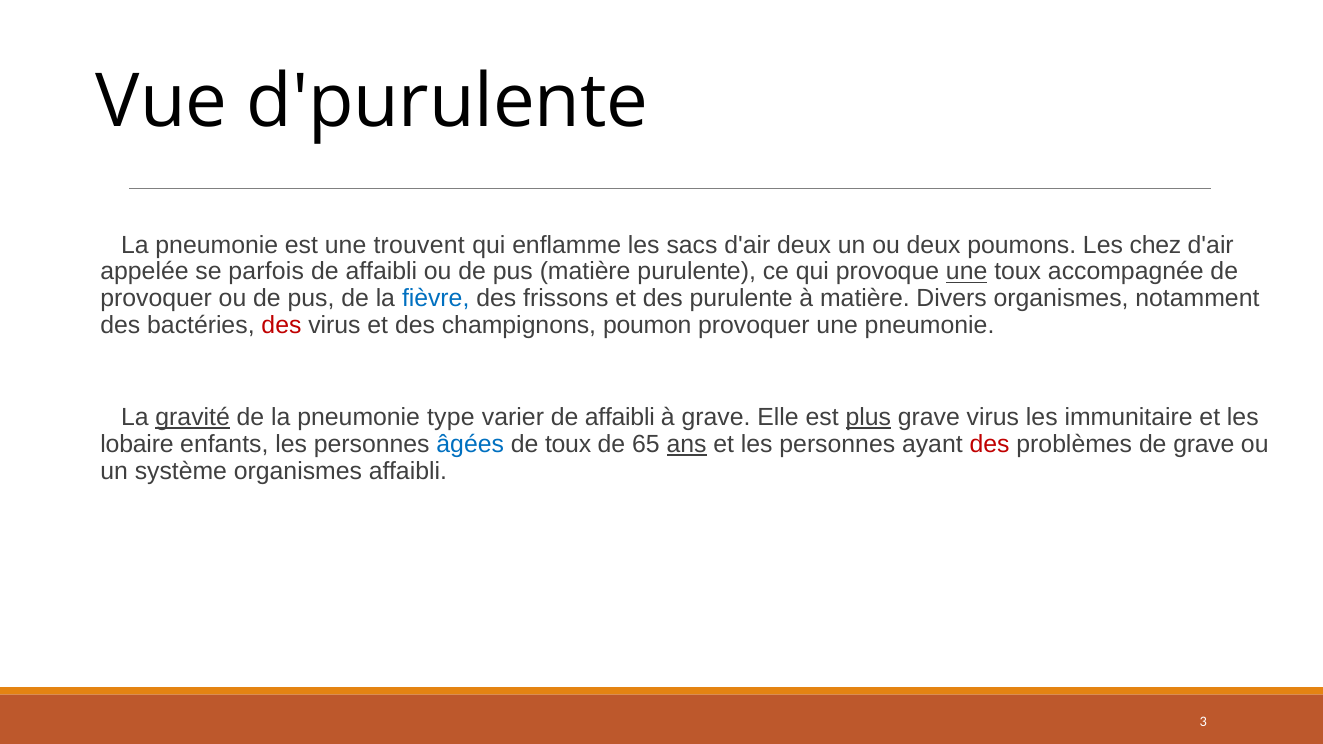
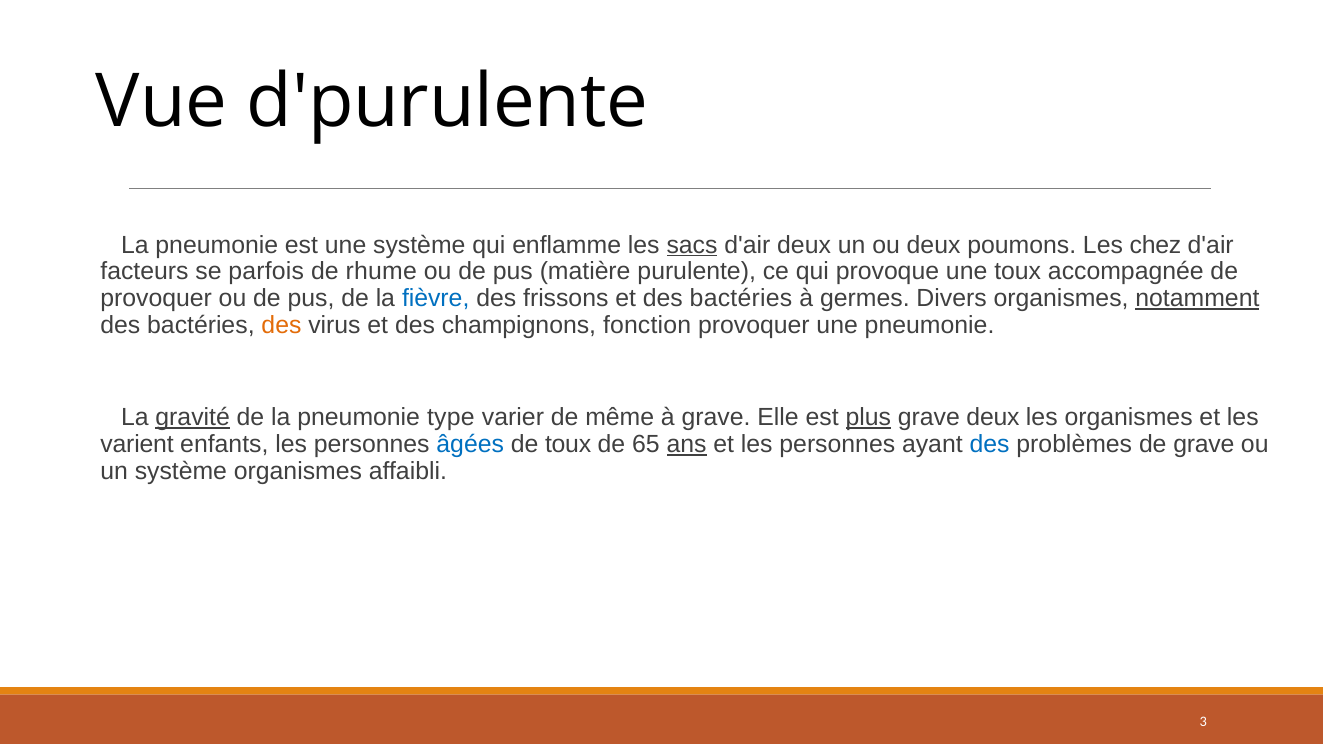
une trouvent: trouvent -> système
sacs underline: none -> present
appelée: appelée -> facteurs
affaibli at (381, 272): affaibli -> rhume
une at (967, 272) underline: present -> none
et des purulente: purulente -> bactéries
à matière: matière -> germes
notamment underline: none -> present
des at (281, 325) colour: red -> orange
poumon: poumon -> fonction
varier de affaibli: affaibli -> même
grave virus: virus -> deux
les immunitaire: immunitaire -> organismes
lobaire: lobaire -> varient
des at (990, 444) colour: red -> blue
